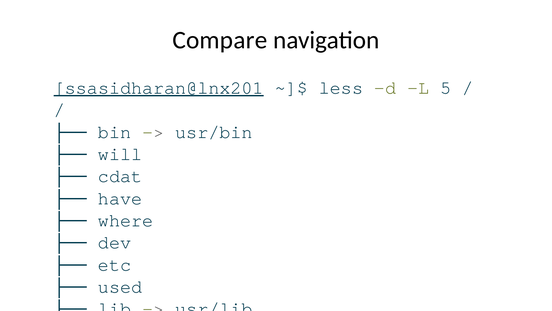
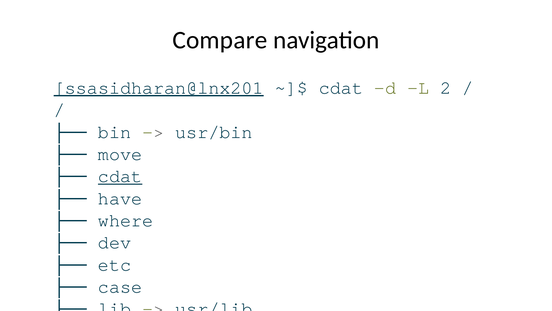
less at (341, 88): less -> cdat
5: 5 -> 2
will: will -> move
cdat at (120, 176) underline: none -> present
used: used -> case
